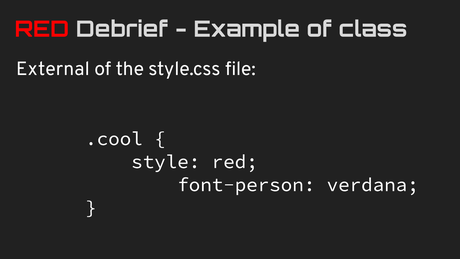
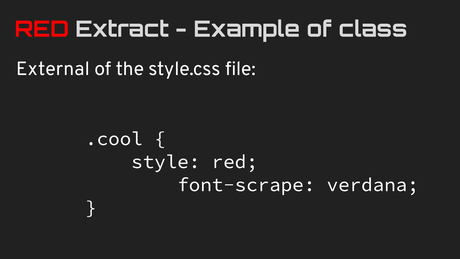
Debrief: Debrief -> Extract
font-person: font-person -> font-scrape
